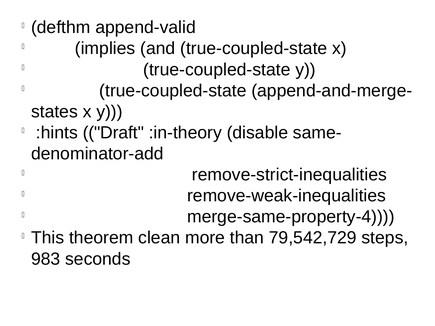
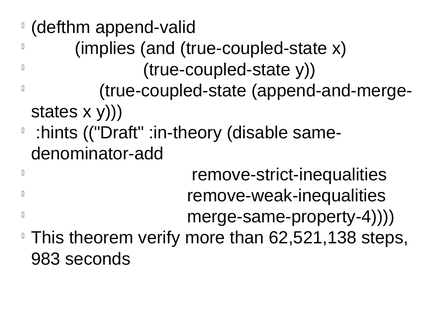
clean: clean -> verify
79,542,729: 79,542,729 -> 62,521,138
